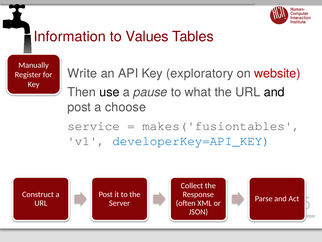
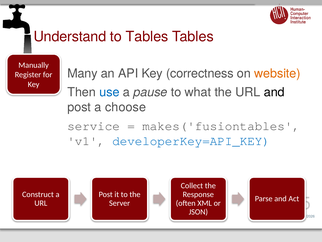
Information: Information -> Understand
to Values: Values -> Tables
Write: Write -> Many
exploratory: exploratory -> correctness
website colour: red -> orange
use colour: black -> blue
